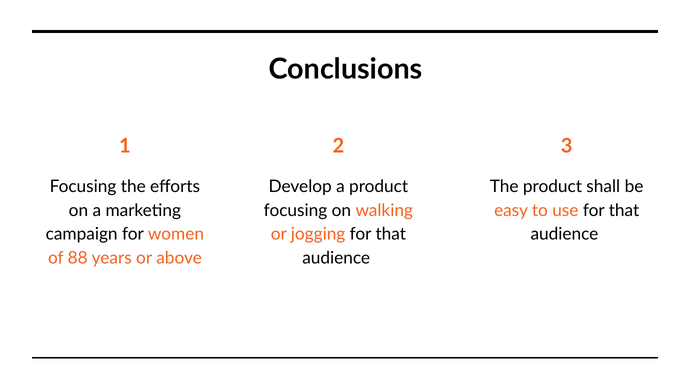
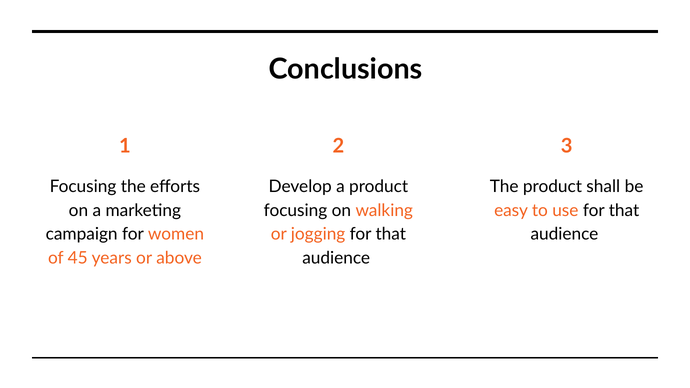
88: 88 -> 45
